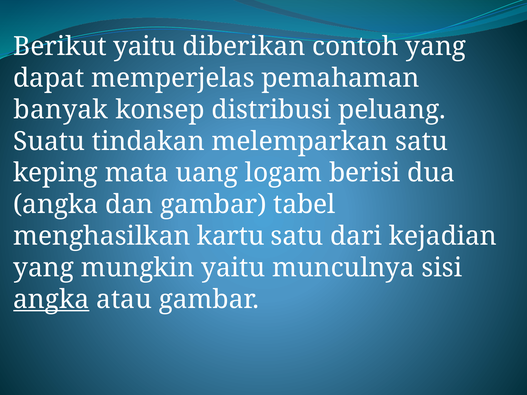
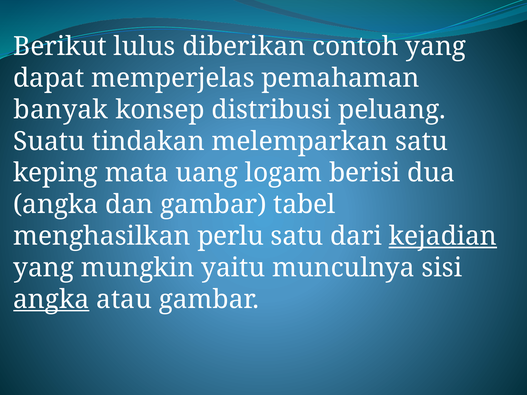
Berikut yaitu: yaitu -> lulus
kartu: kartu -> perlu
kejadian underline: none -> present
